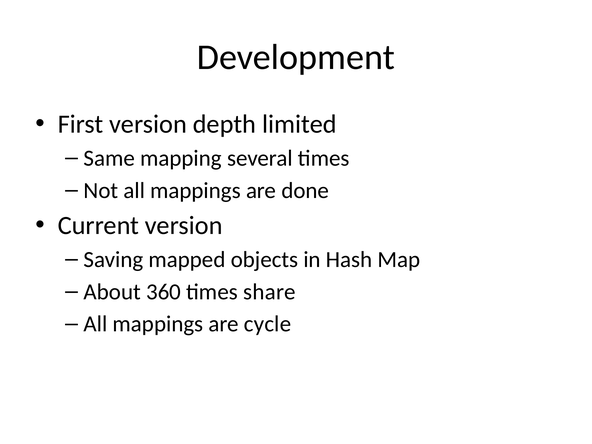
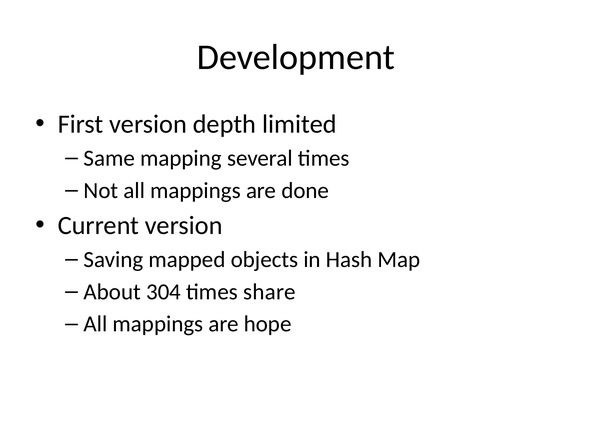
360: 360 -> 304
cycle: cycle -> hope
